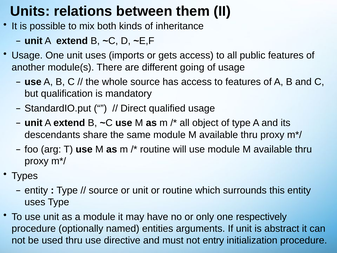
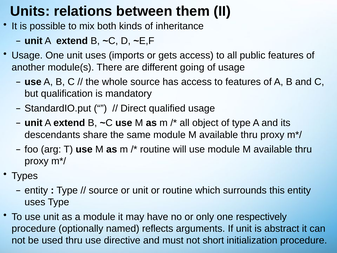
entities: entities -> reflects
entry: entry -> short
